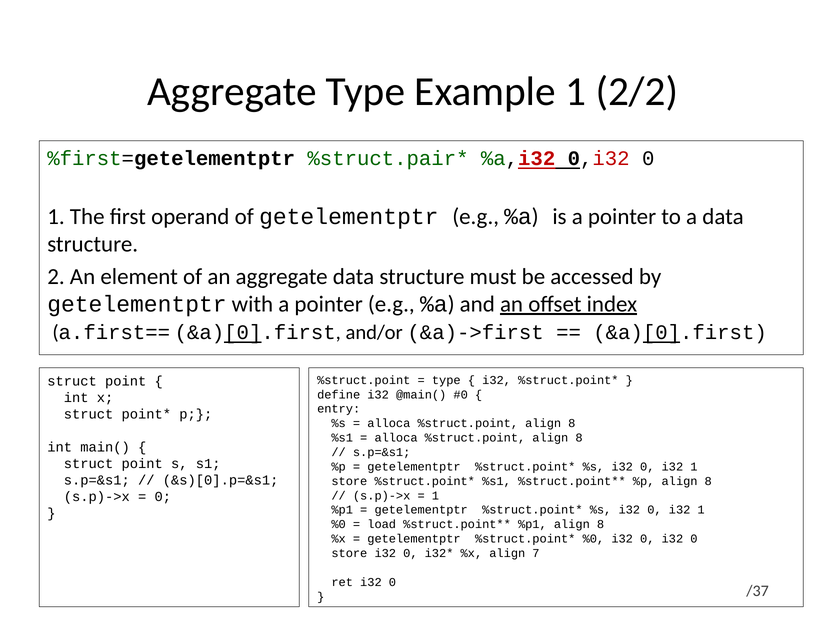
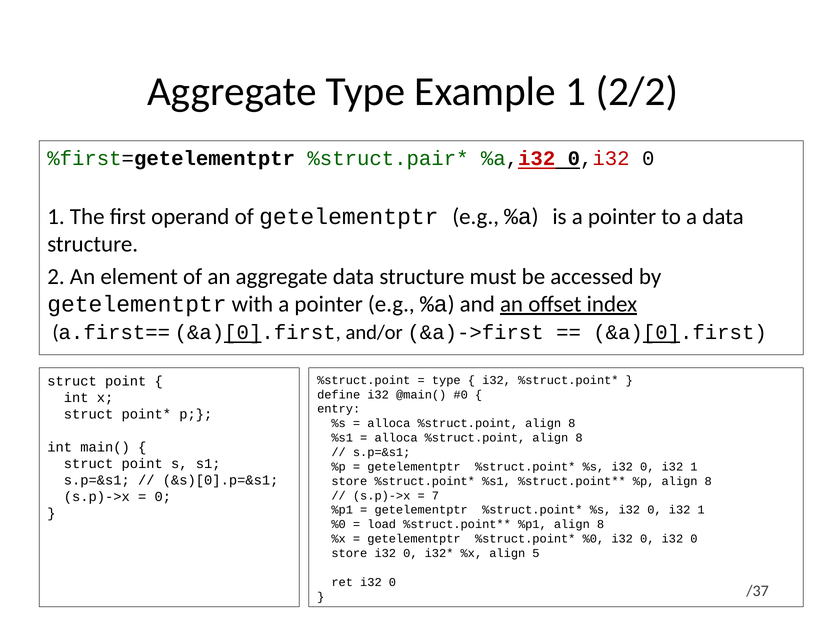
1 at (435, 496): 1 -> 7
7: 7 -> 5
